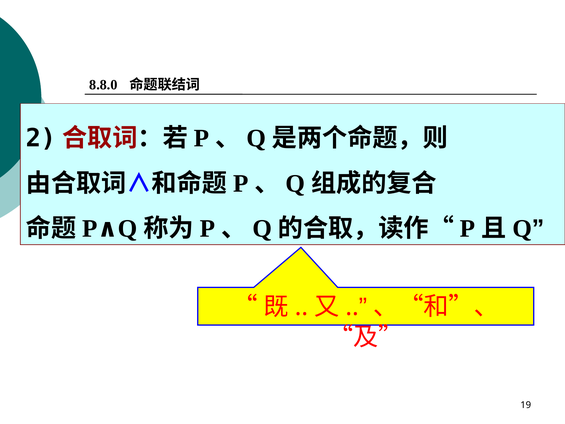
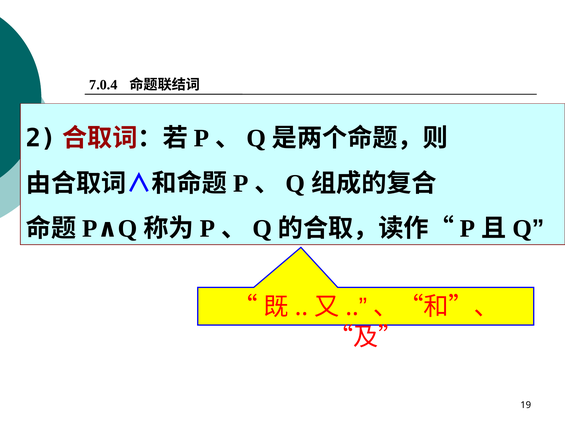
8.8.0: 8.8.0 -> 7.0.4
